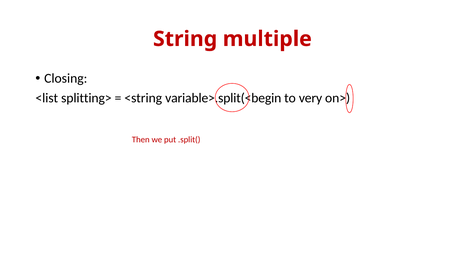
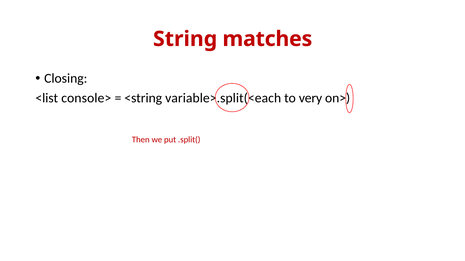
multiple: multiple -> matches
splitting>: splitting> -> console>
variable>.split(<begin: variable>.split(<begin -> variable>.split(<each
